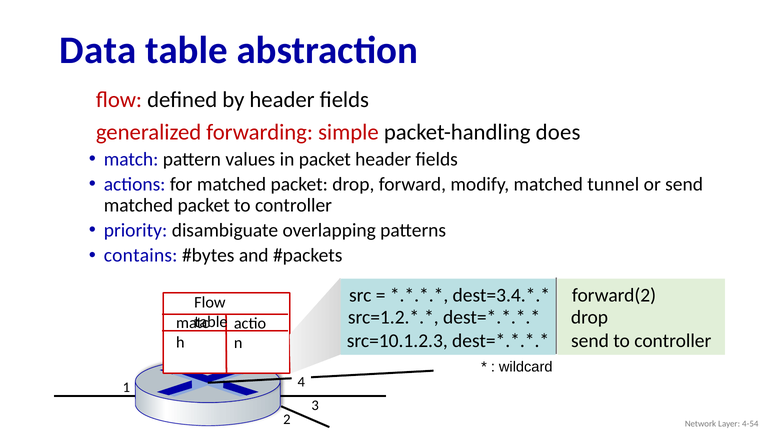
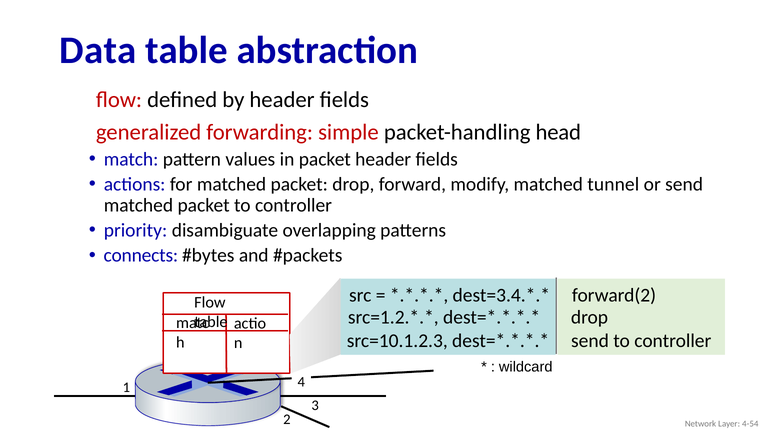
does: does -> head
contains: contains -> connects
